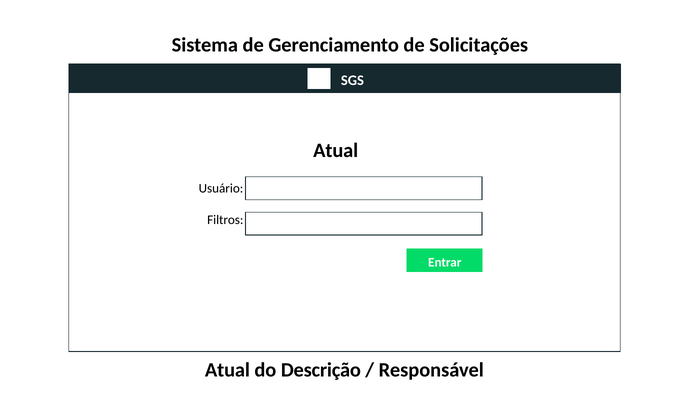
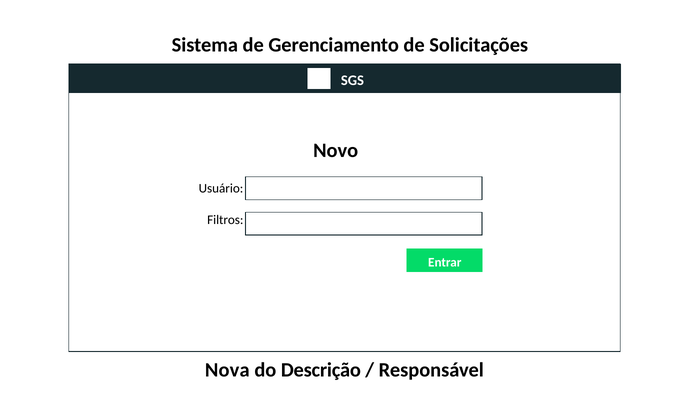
Atual at (336, 150): Atual -> Novo
Atual at (227, 370): Atual -> Nova
